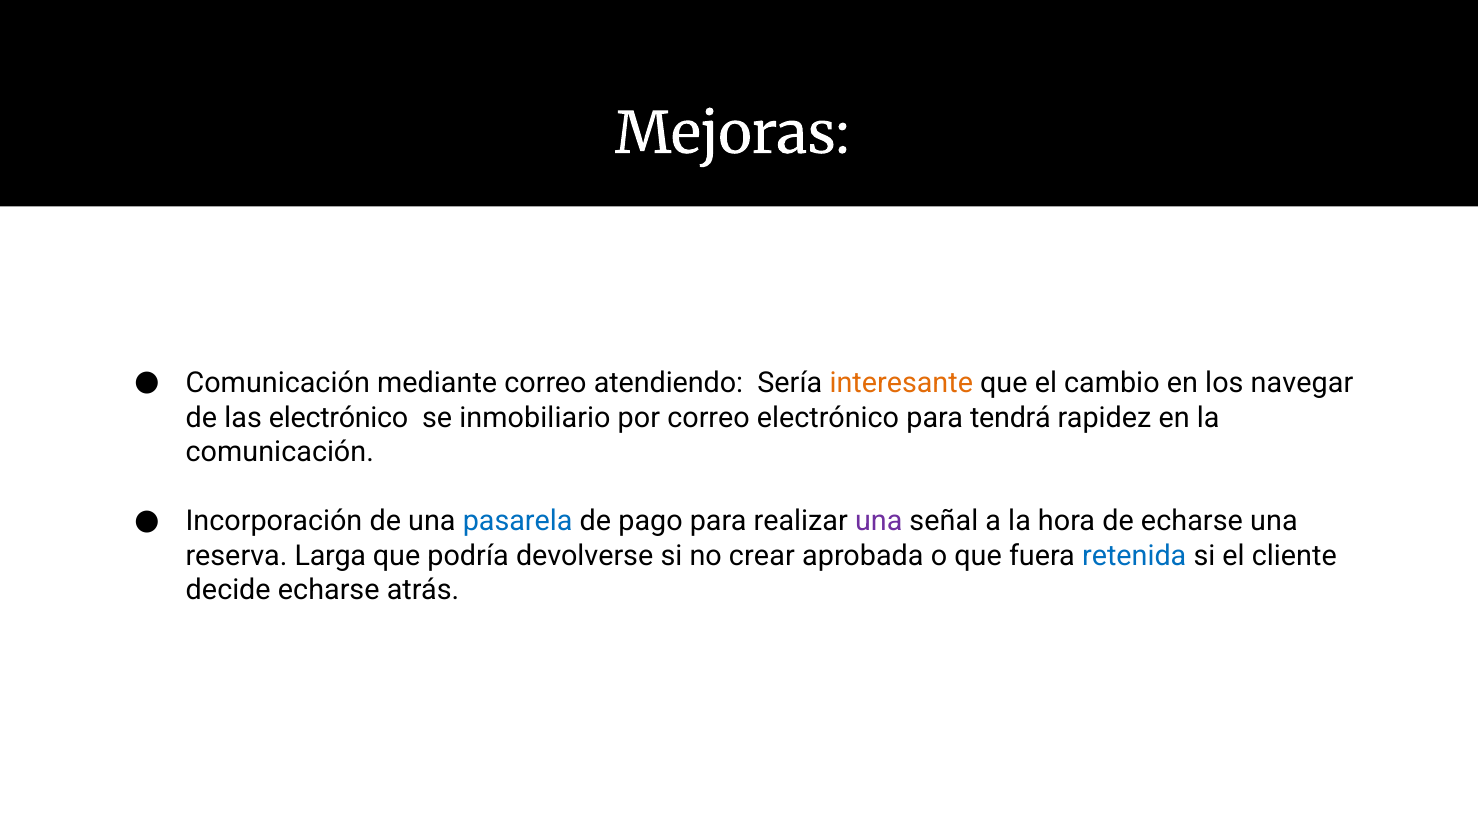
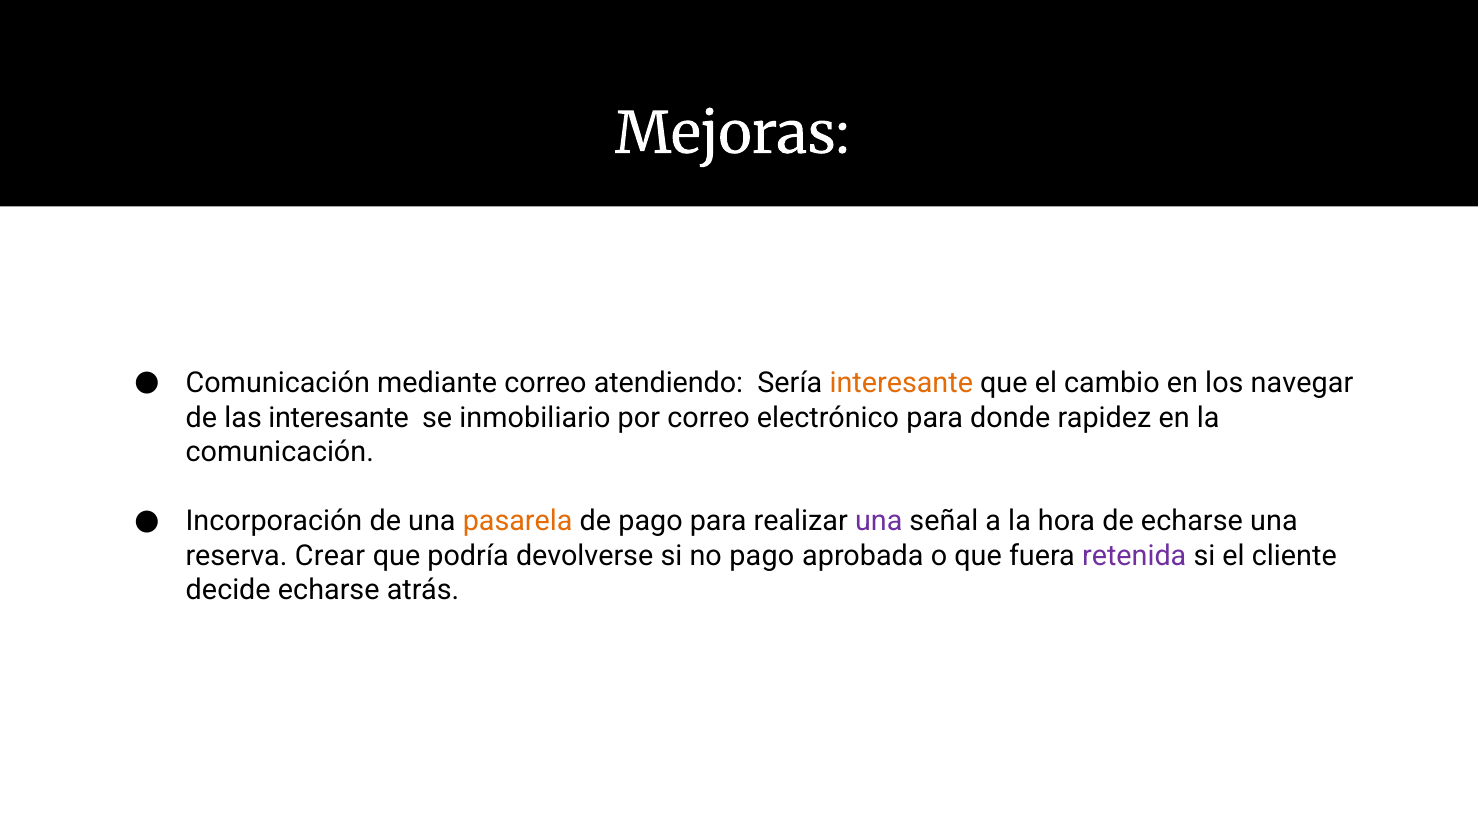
las electrónico: electrónico -> interesante
tendrá: tendrá -> donde
pasarela colour: blue -> orange
Larga: Larga -> Crear
no crear: crear -> pago
retenida colour: blue -> purple
